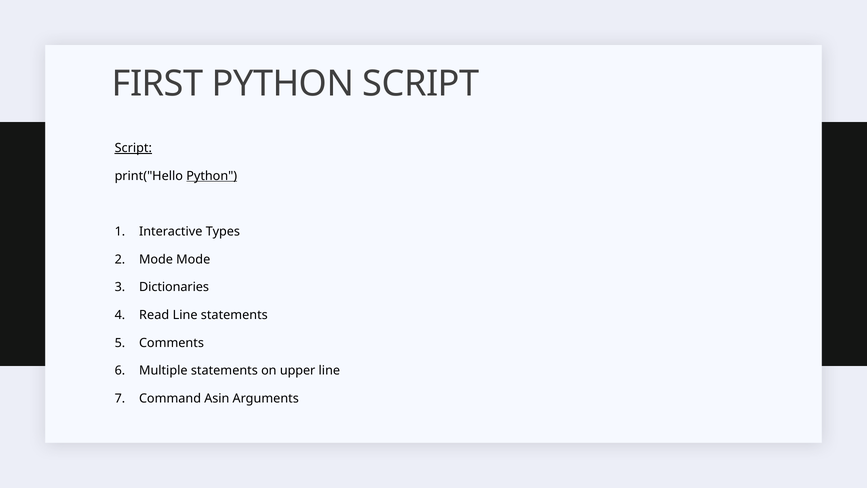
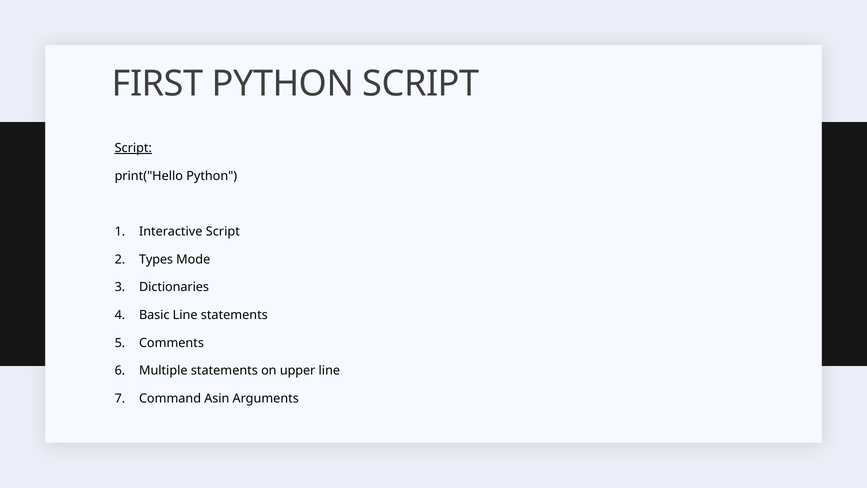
Python at (212, 176) underline: present -> none
Interactive Types: Types -> Script
Mode at (156, 259): Mode -> Types
Read: Read -> Basic
